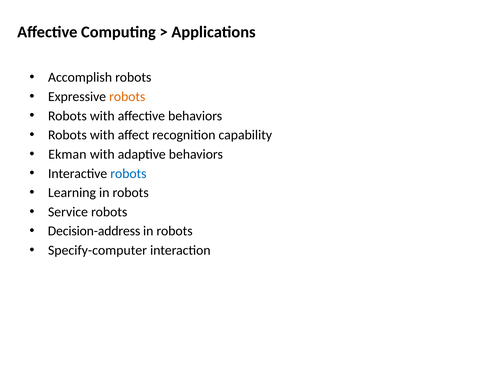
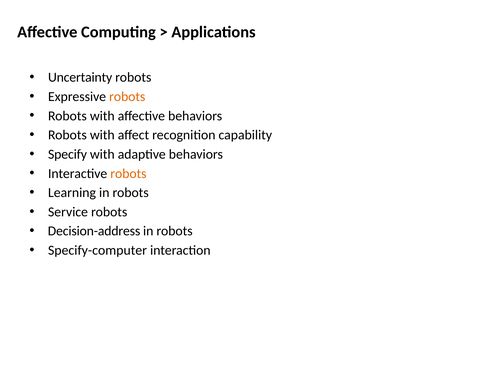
Accomplish: Accomplish -> Uncertainty
Ekman: Ekman -> Specify
robots at (128, 173) colour: blue -> orange
